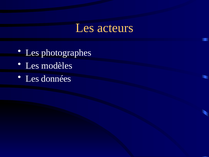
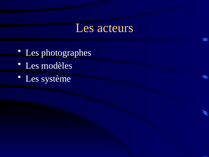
données: données -> système
